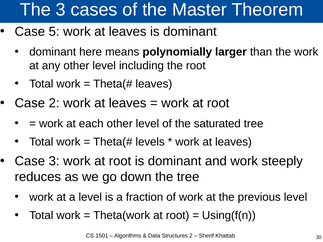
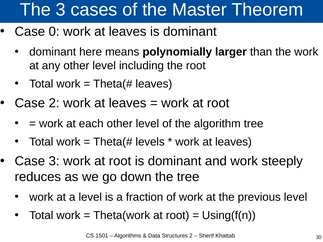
5: 5 -> 0
saturated: saturated -> algorithm
